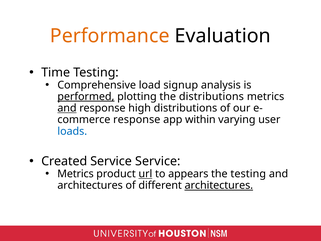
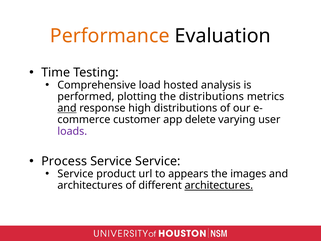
signup: signup -> hosted
performed underline: present -> none
response at (137, 120): response -> customer
within: within -> delete
loads colour: blue -> purple
Created: Created -> Process
Metrics at (76, 174): Metrics -> Service
url underline: present -> none
the testing: testing -> images
